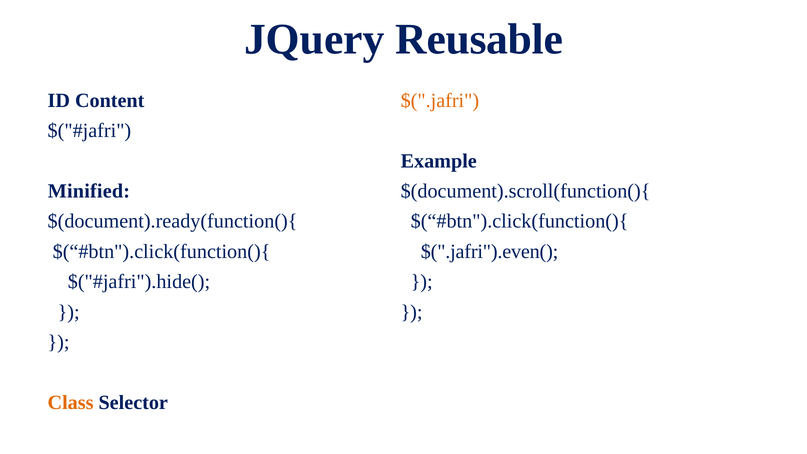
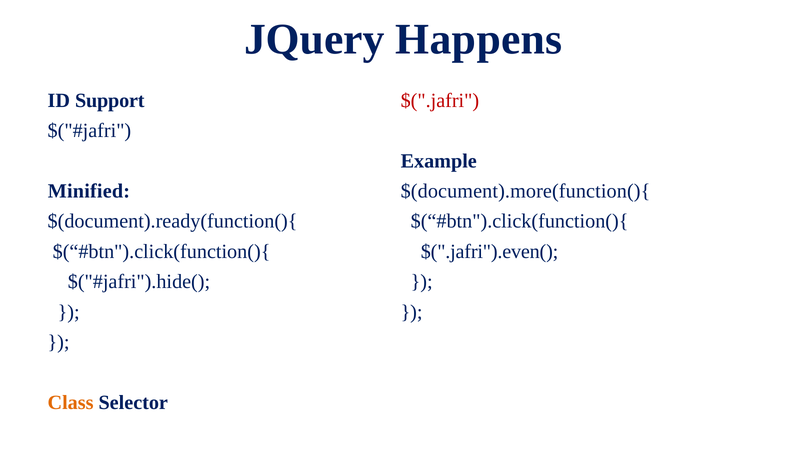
Reusable: Reusable -> Happens
Content: Content -> Support
$(".jafri colour: orange -> red
$(document).scroll(function(){: $(document).scroll(function(){ -> $(document).more(function(){
